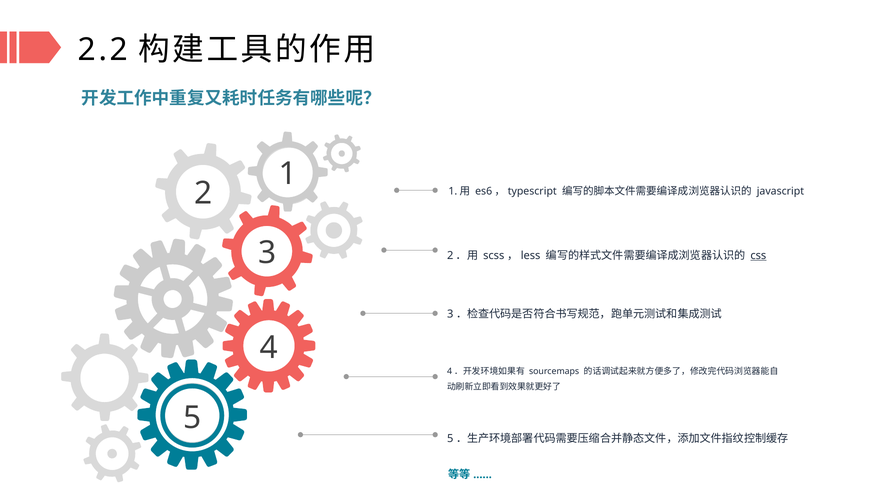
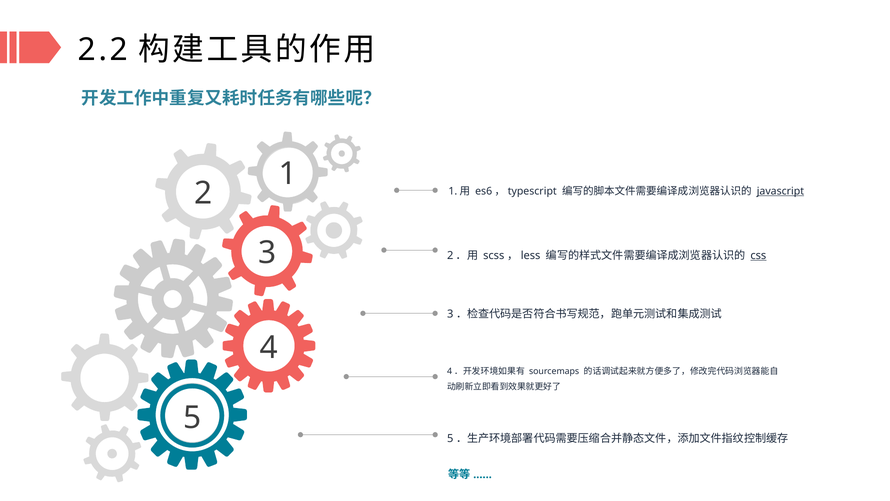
javascript underline: none -> present
